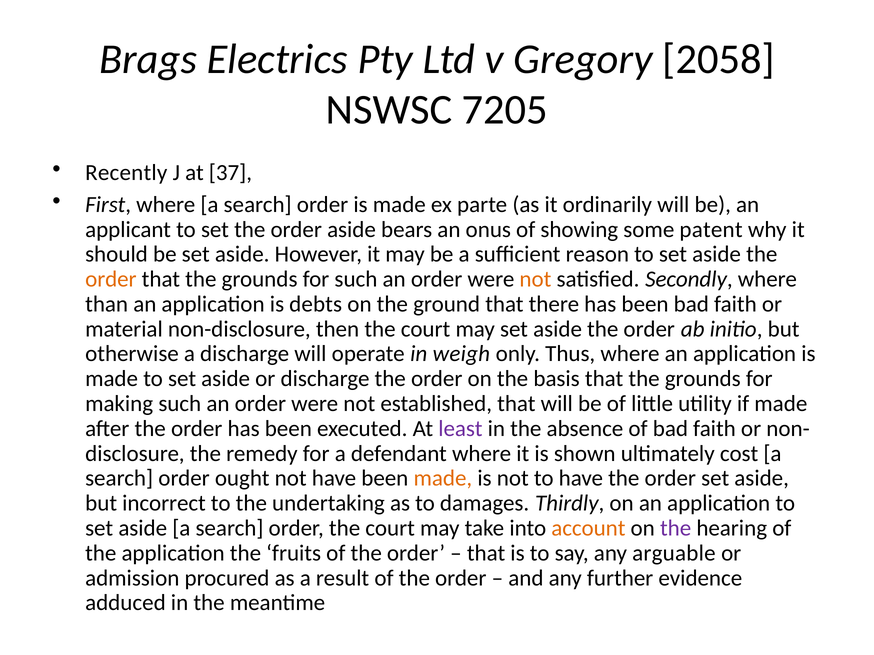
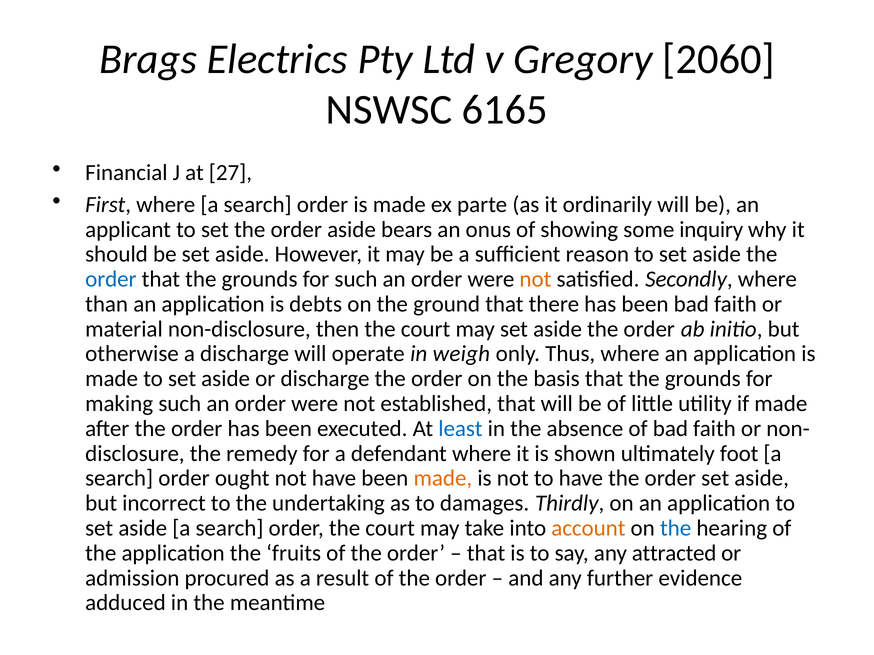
2058: 2058 -> 2060
7205: 7205 -> 6165
Recently: Recently -> Financial
37: 37 -> 27
patent: patent -> inquiry
order at (111, 279) colour: orange -> blue
least colour: purple -> blue
cost: cost -> foot
the at (676, 529) colour: purple -> blue
arguable: arguable -> attracted
